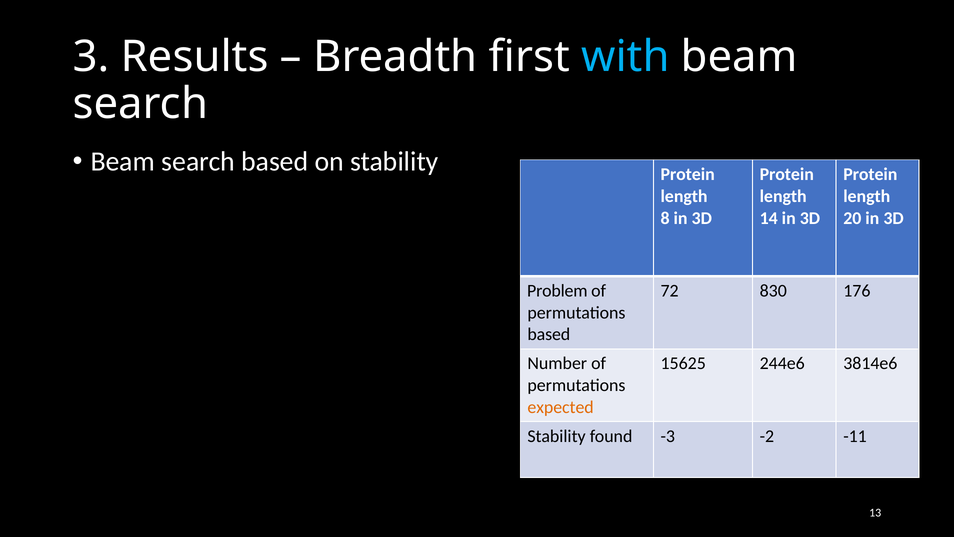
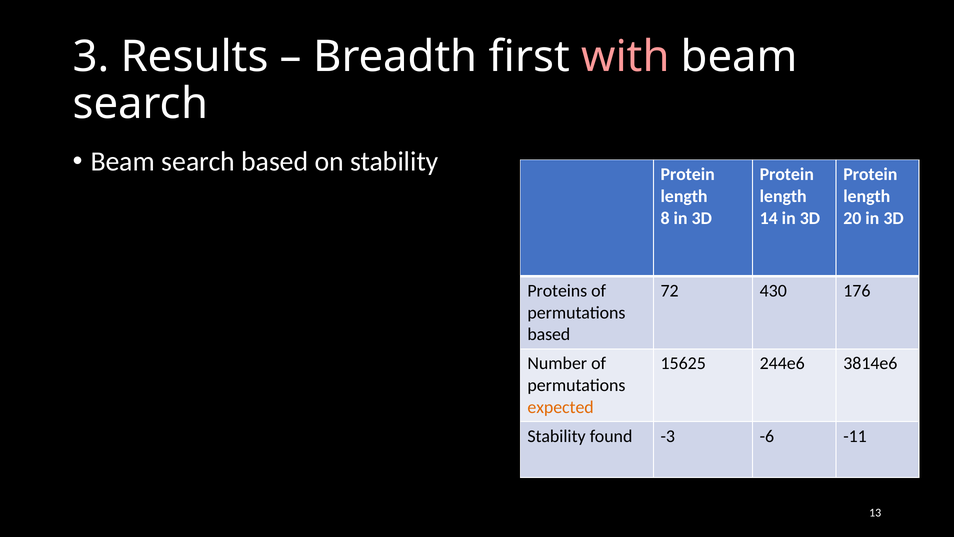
with colour: light blue -> pink
Problem: Problem -> Proteins
830: 830 -> 430
-2: -2 -> -6
